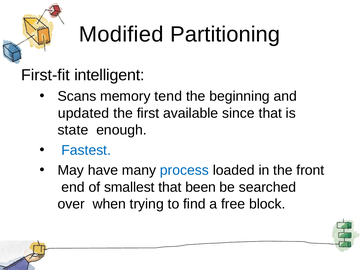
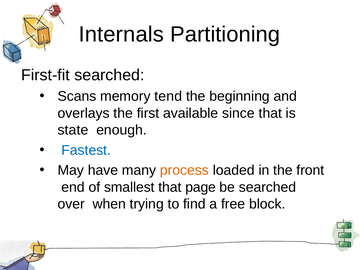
Modified: Modified -> Internals
intelligent at (107, 75): intelligent -> searched
updated: updated -> overlays
process colour: blue -> orange
been: been -> page
